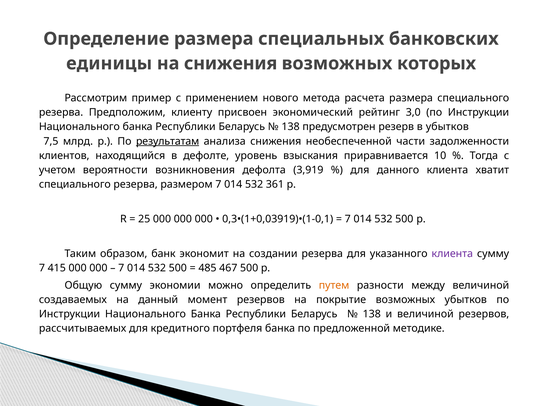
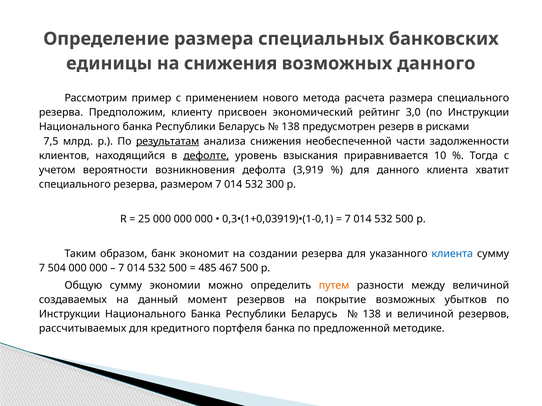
возможных которых: которых -> данного
в убытков: убытков -> рисками
дефолте underline: none -> present
361: 361 -> 300
клиента at (452, 254) colour: purple -> blue
415: 415 -> 504
